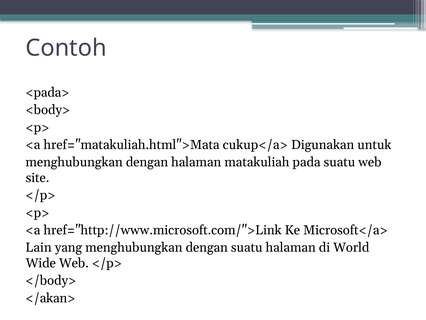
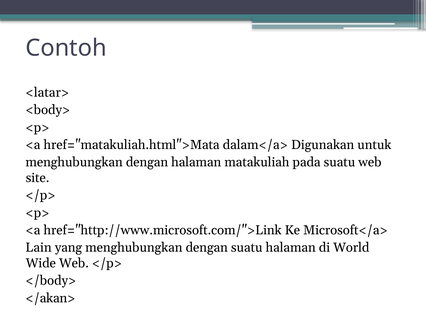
<pada>: <pada> -> <latar>
cukup</a>: cukup</a> -> dalam</a>
